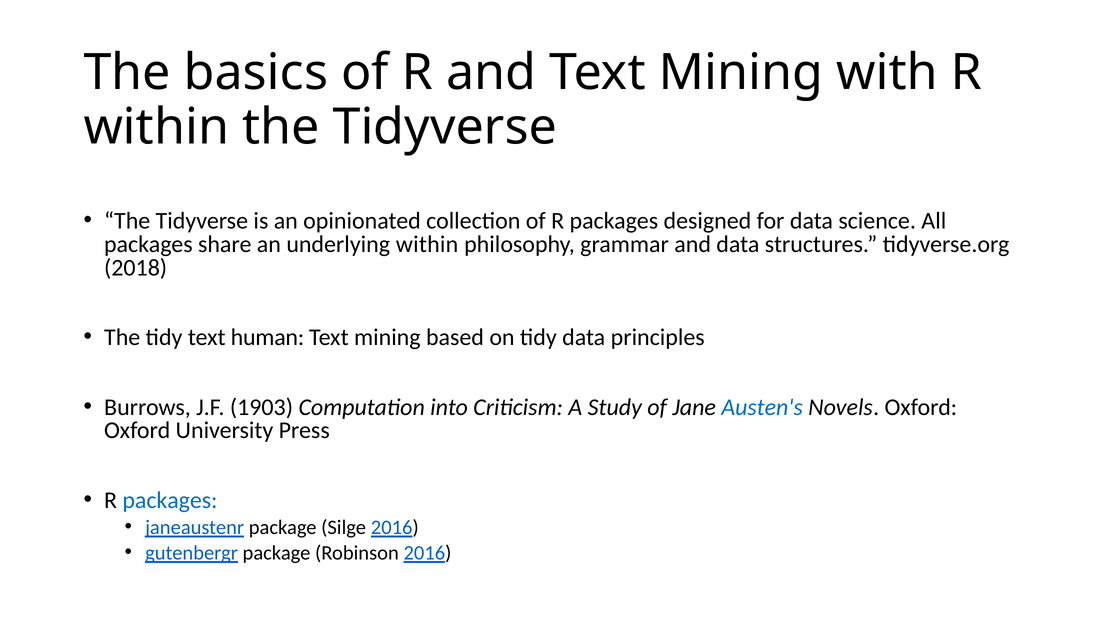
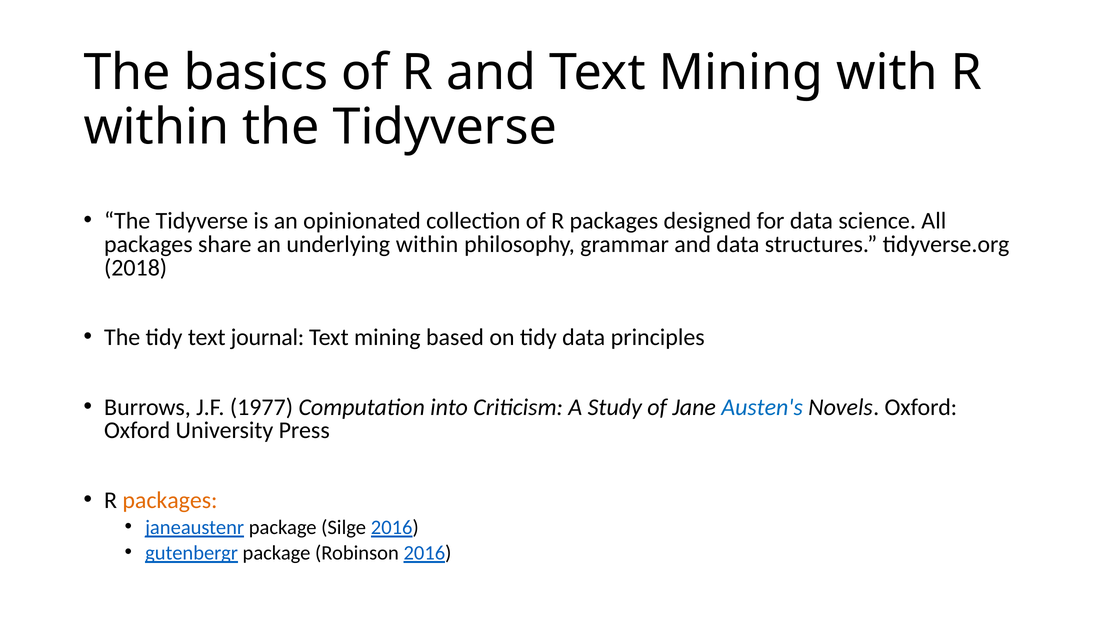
human: human -> journal
1903: 1903 -> 1977
packages at (170, 500) colour: blue -> orange
